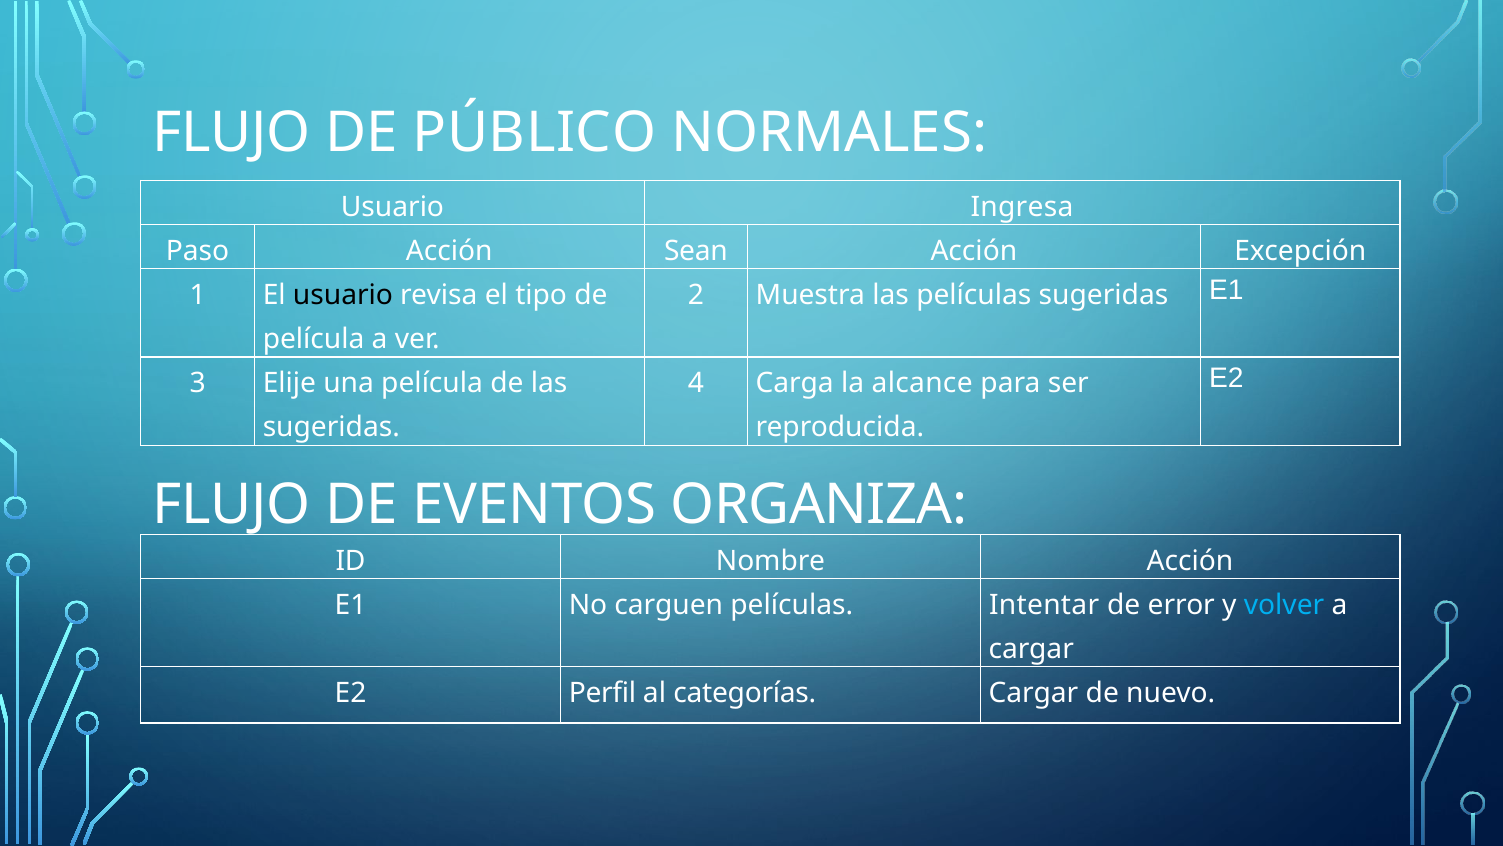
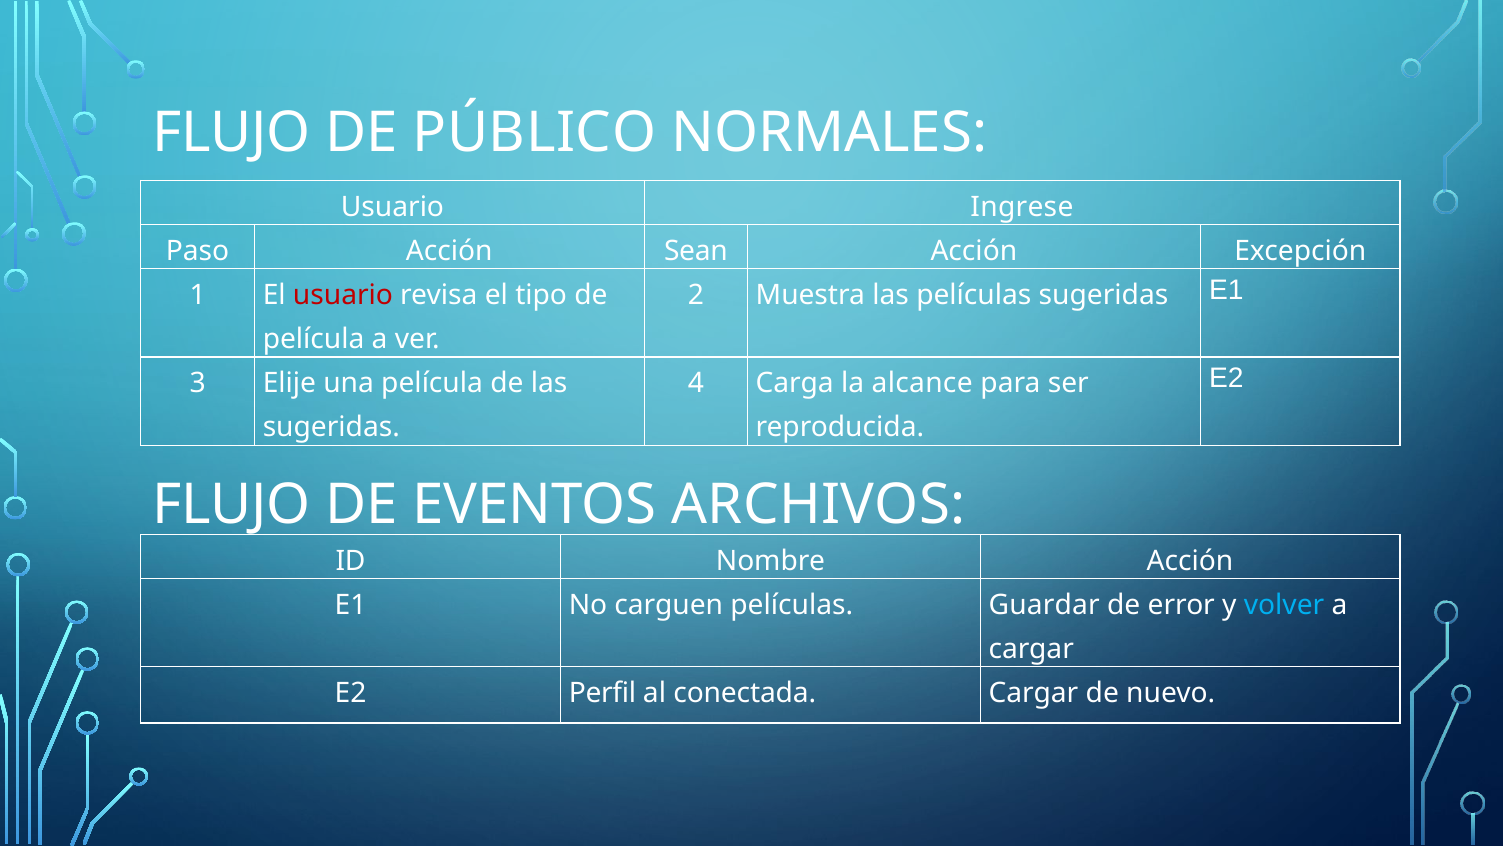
Ingresa: Ingresa -> Ingrese
usuario at (343, 295) colour: black -> red
ORGANIZA: ORGANIZA -> ARCHIVOS
Intentar: Intentar -> Guardar
categorías: categorías -> conectada
